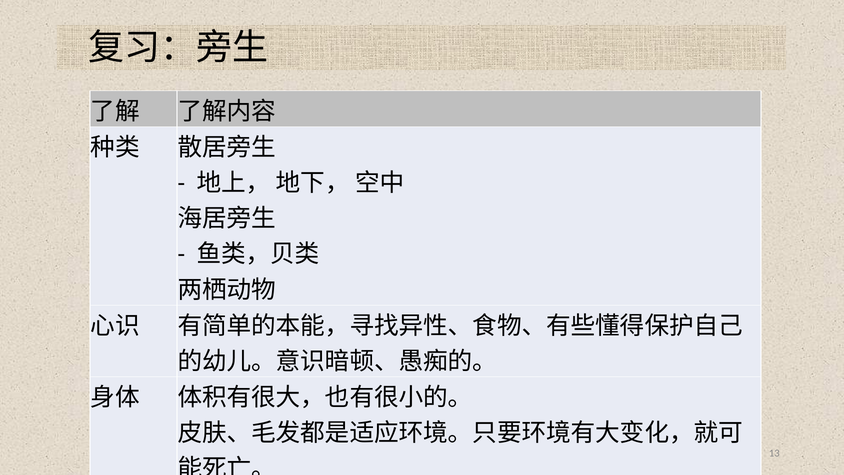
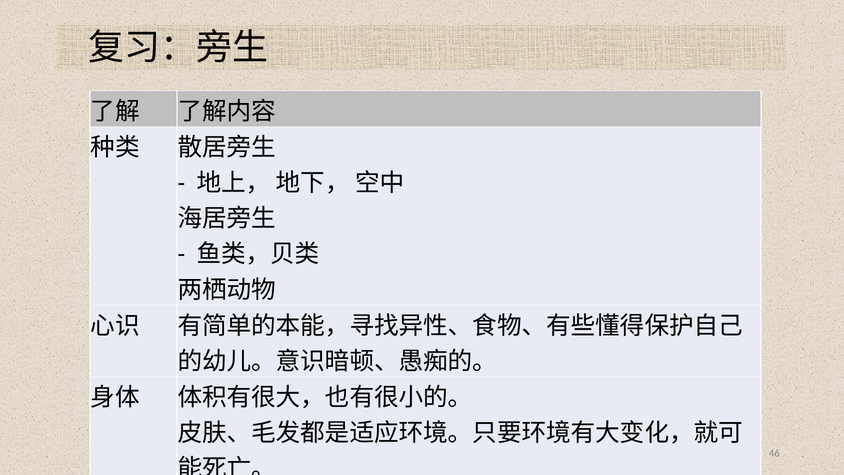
13: 13 -> 46
